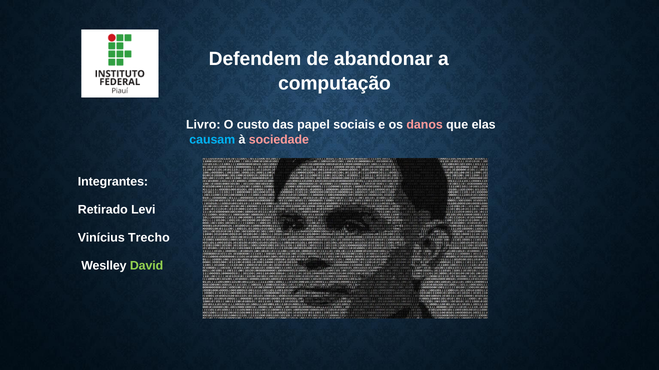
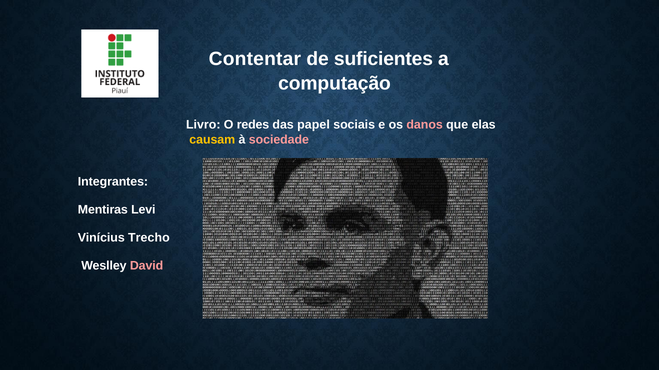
Defendem: Defendem -> Contentar
abandonar: abandonar -> suficientes
custo: custo -> redes
causam colour: light blue -> yellow
Retirado: Retirado -> Mentiras
David colour: light green -> pink
